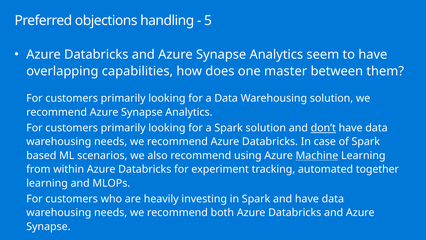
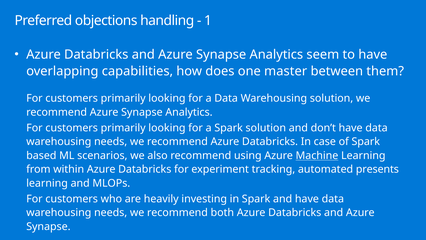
5: 5 -> 1
don’t underline: present -> none
together: together -> presents
